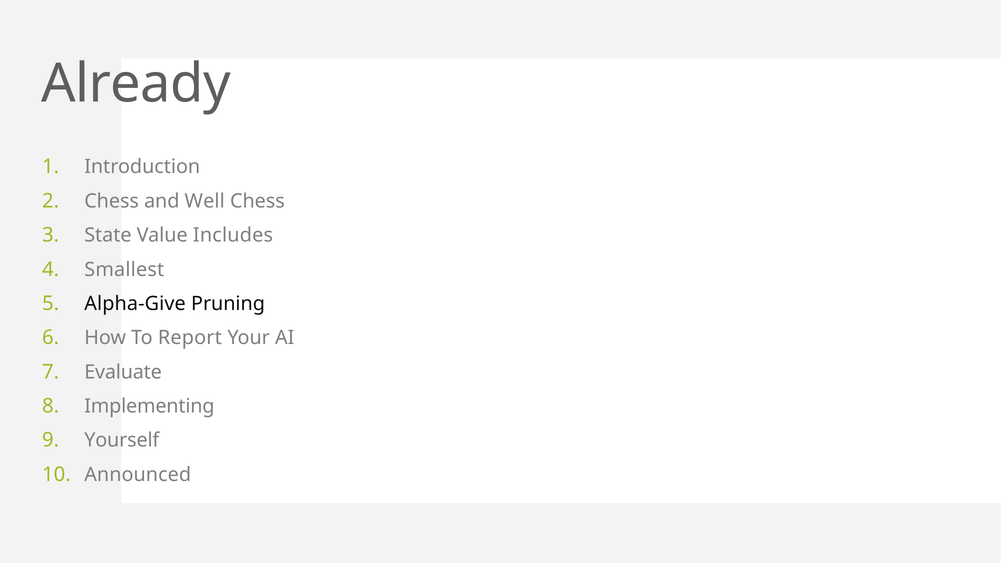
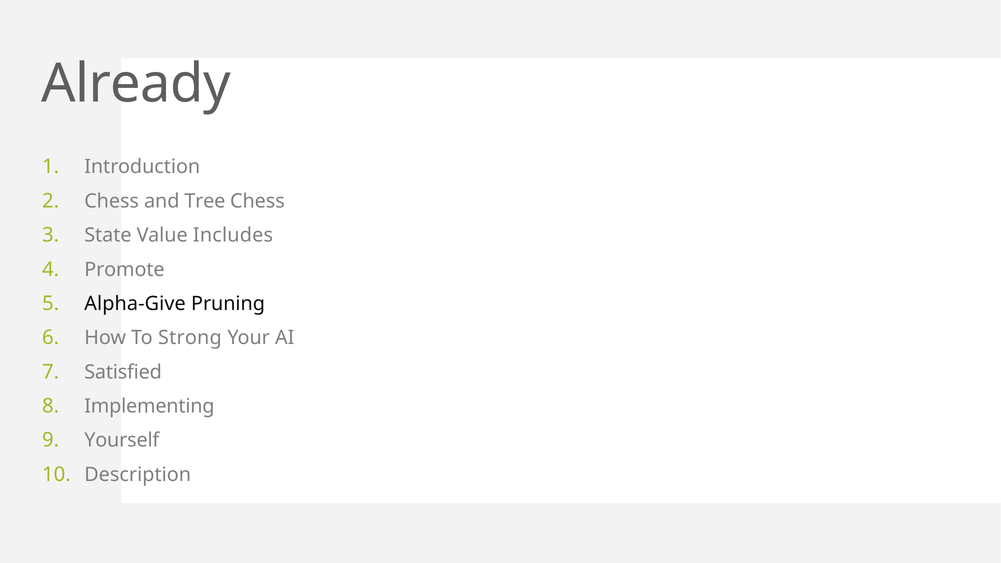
Well: Well -> Tree
Smallest: Smallest -> Promote
Report: Report -> Strong
Evaluate: Evaluate -> Satisfied
Announced: Announced -> Description
